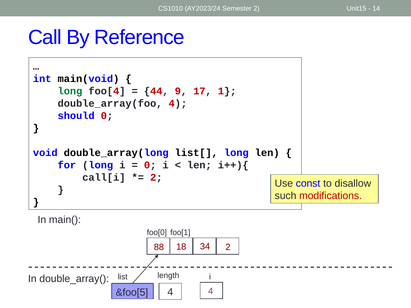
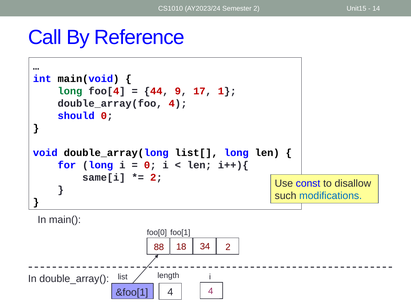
call[i: call[i -> same[i
modifications colour: red -> blue
&foo[5: &foo[5 -> &foo[1
